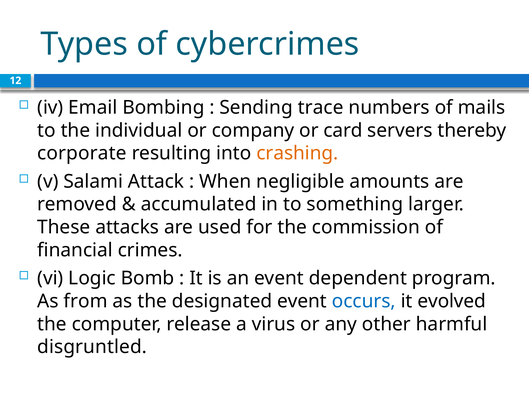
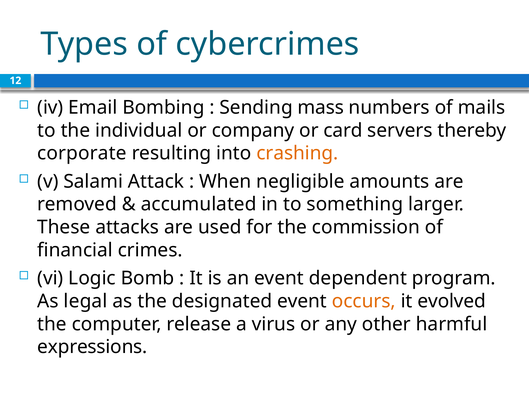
trace: trace -> mass
from: from -> legal
occurs colour: blue -> orange
disgruntled: disgruntled -> expressions
